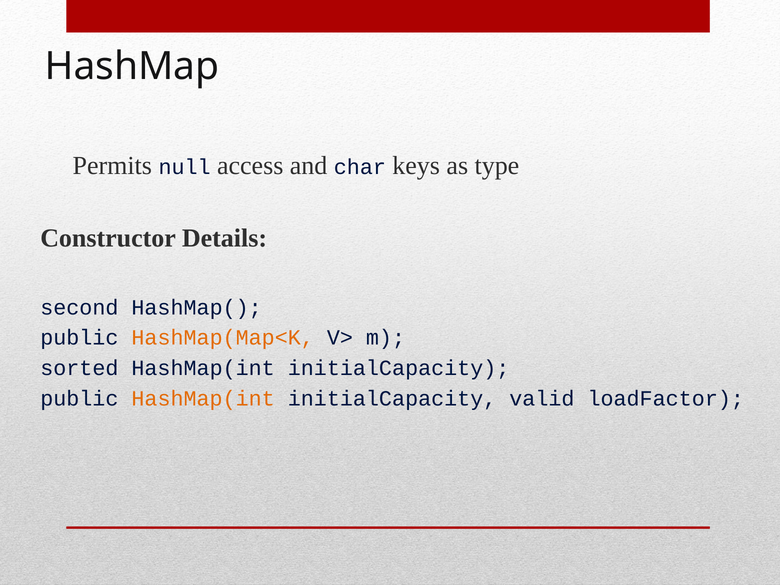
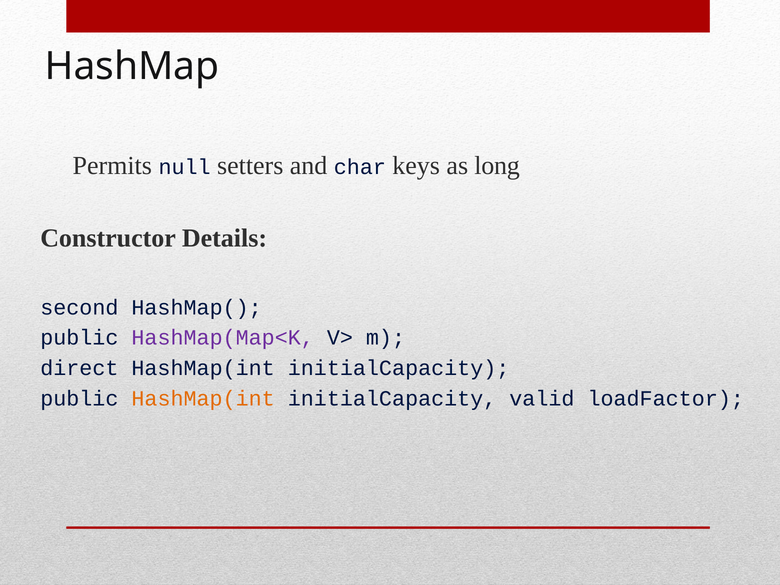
access: access -> setters
type: type -> long
HashMap(Map<K colour: orange -> purple
sorted: sorted -> direct
